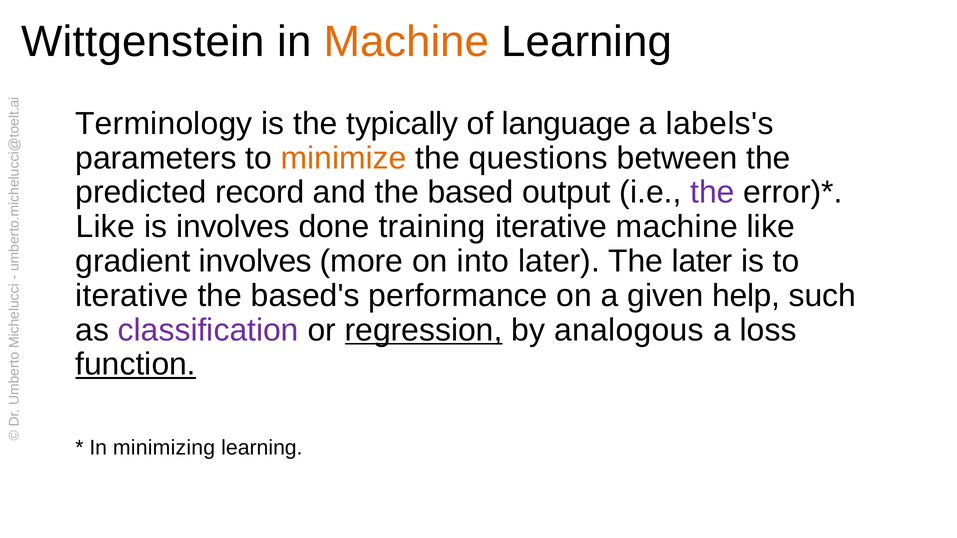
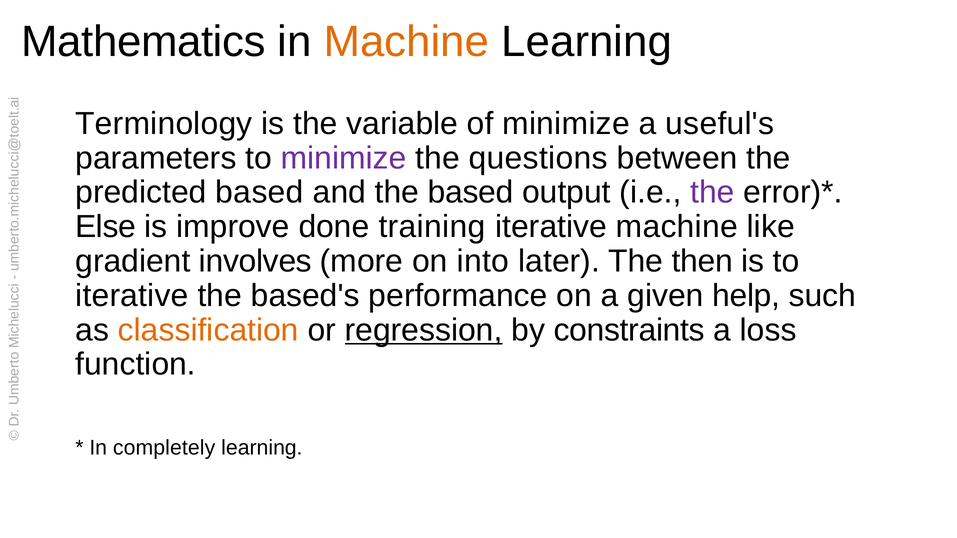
Wittgenstein: Wittgenstein -> Mathematics
typically: typically -> variable
of language: language -> minimize
labels's: labels's -> useful's
minimize at (344, 158) colour: orange -> purple
predicted record: record -> based
Like at (105, 227): Like -> Else
is involves: involves -> improve
The later: later -> then
classification colour: purple -> orange
analogous: analogous -> constraints
function underline: present -> none
minimizing: minimizing -> completely
